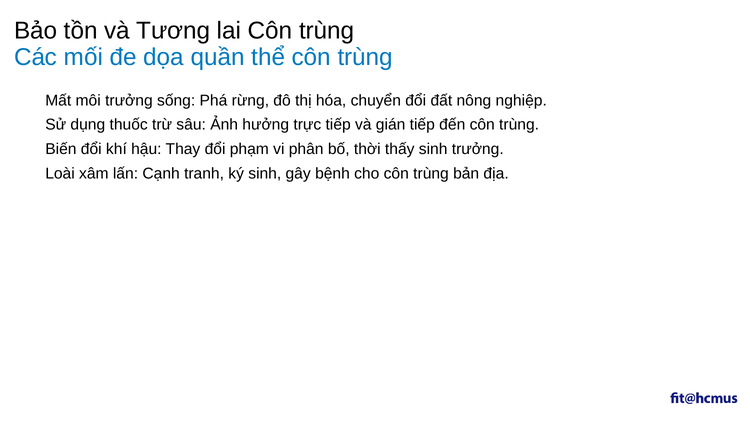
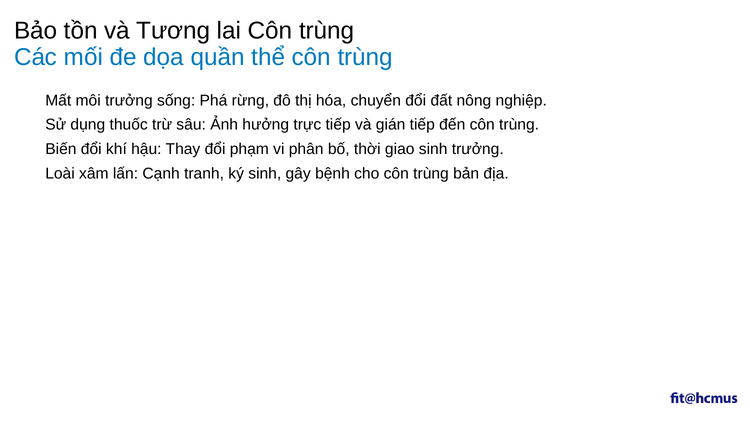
thấy: thấy -> giao
